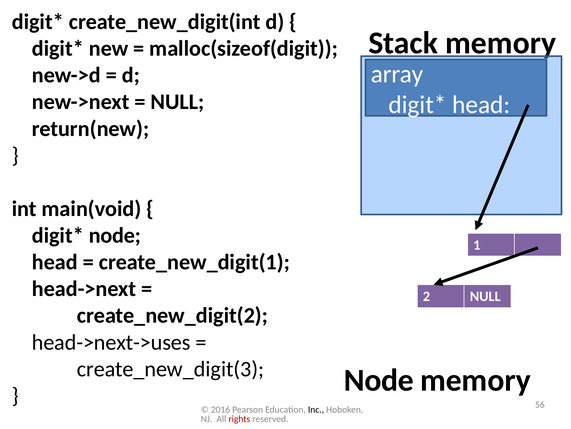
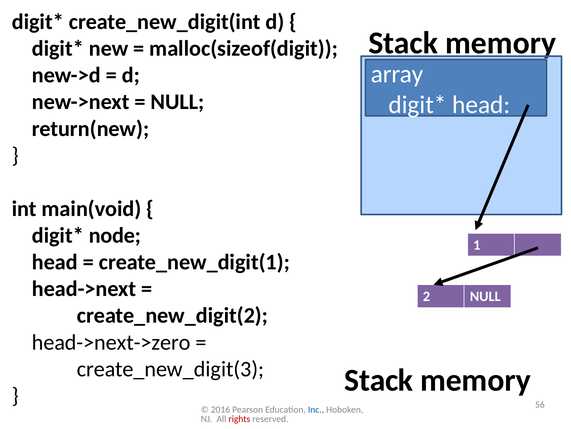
head->next->uses: head->next->uses -> head->next->zero
Node at (379, 380): Node -> Stack
Inc colour: black -> blue
